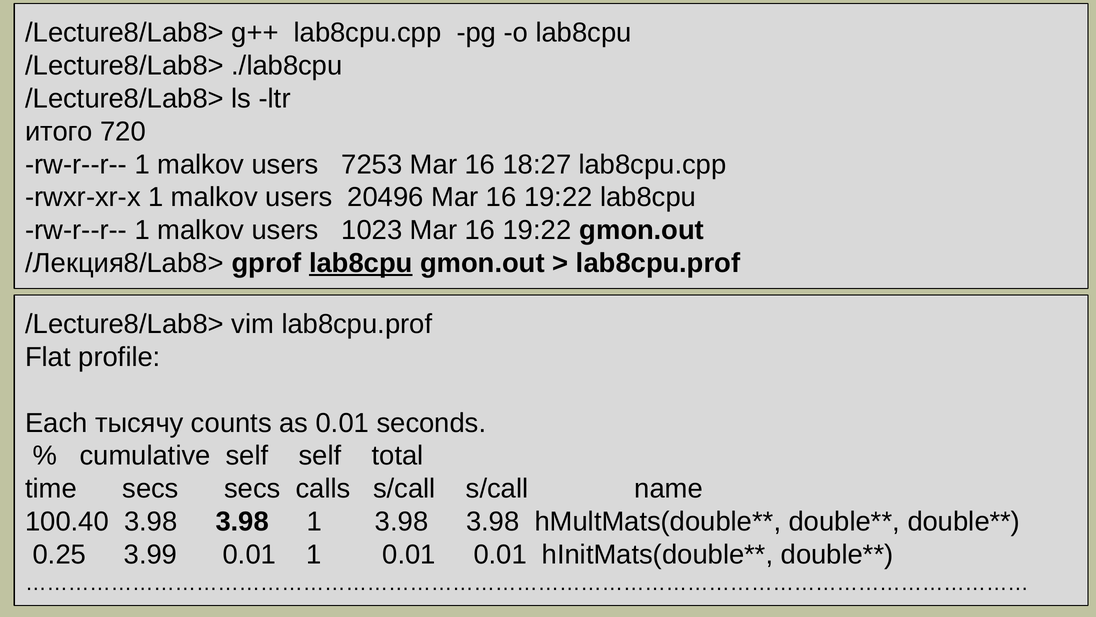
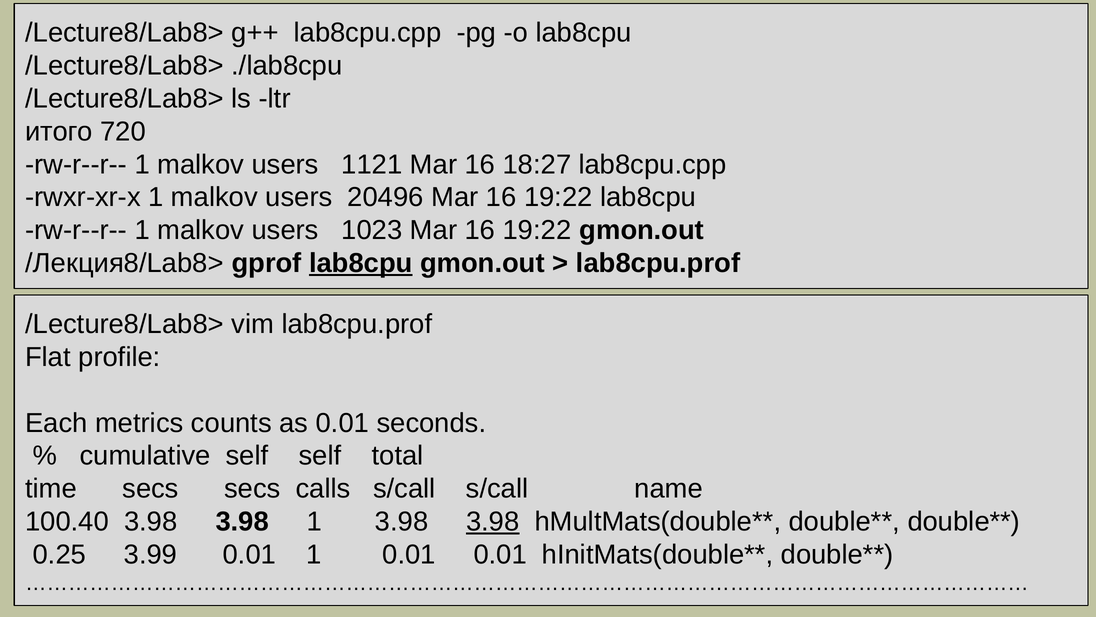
7253: 7253 -> 1121
тысячу: тысячу -> metrics
3.98 at (493, 521) underline: none -> present
